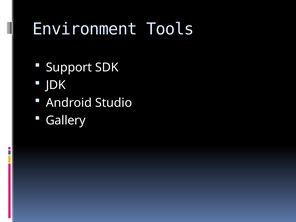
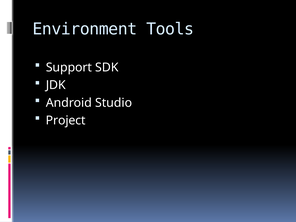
Gallery: Gallery -> Project
